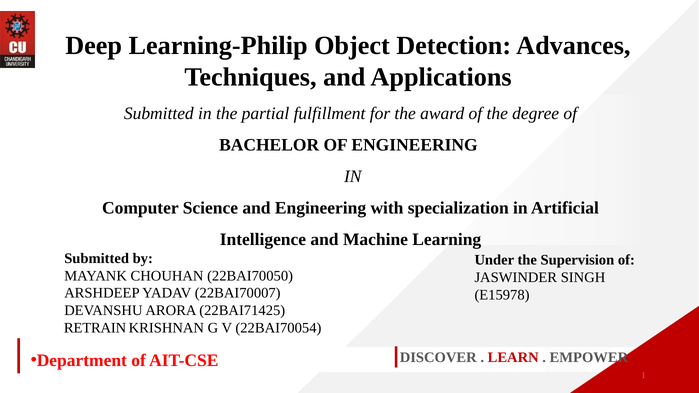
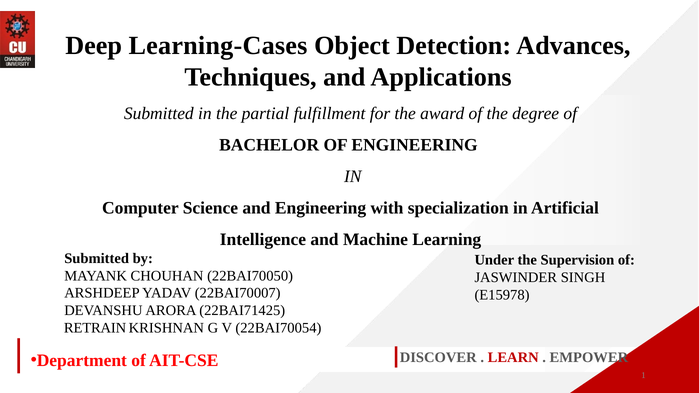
Learning-Philip: Learning-Philip -> Learning-Cases
